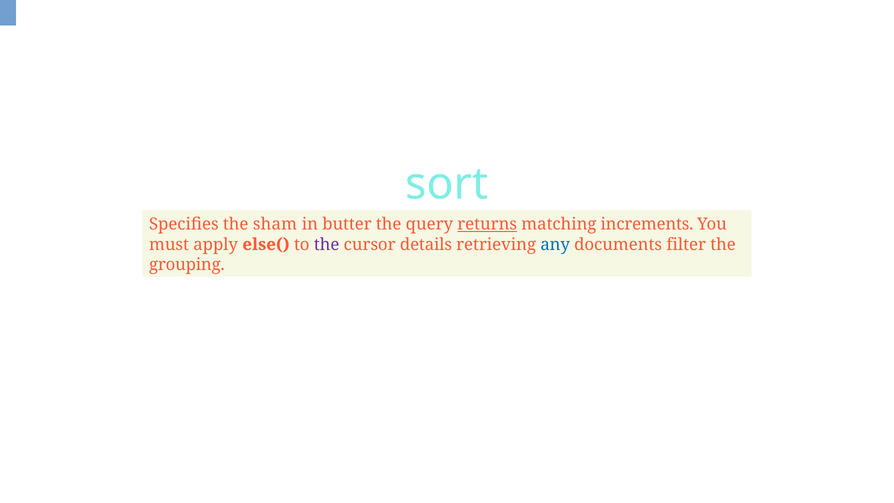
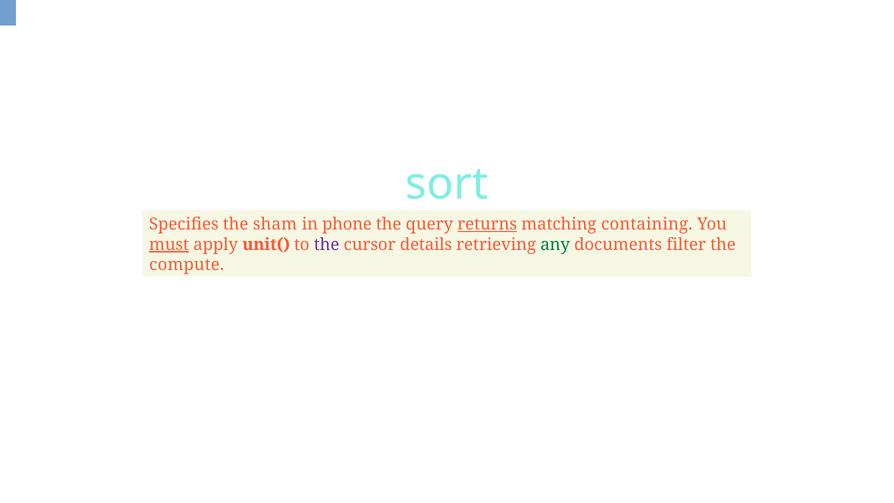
butter: butter -> phone
increments: increments -> containing
must underline: none -> present
else(: else( -> unit(
any colour: blue -> green
grouping: grouping -> compute
